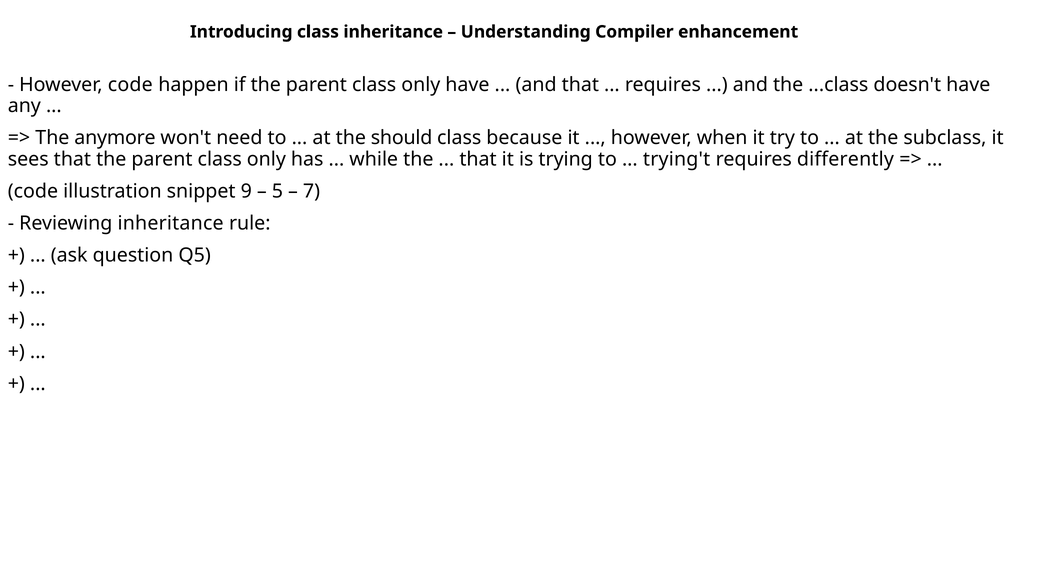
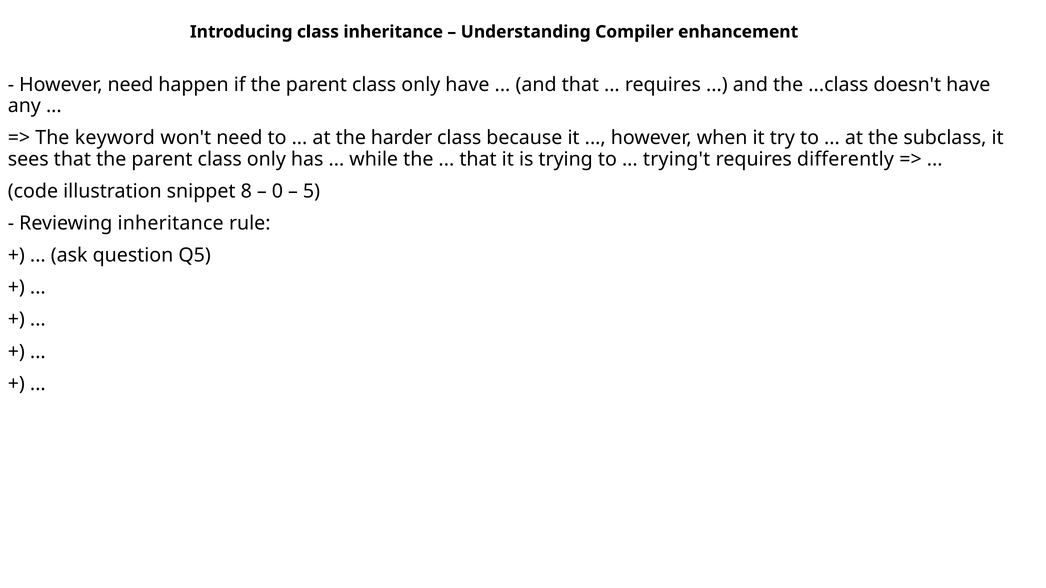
However code: code -> need
anymore: anymore -> keyword
should: should -> harder
9: 9 -> 8
5: 5 -> 0
7: 7 -> 5
